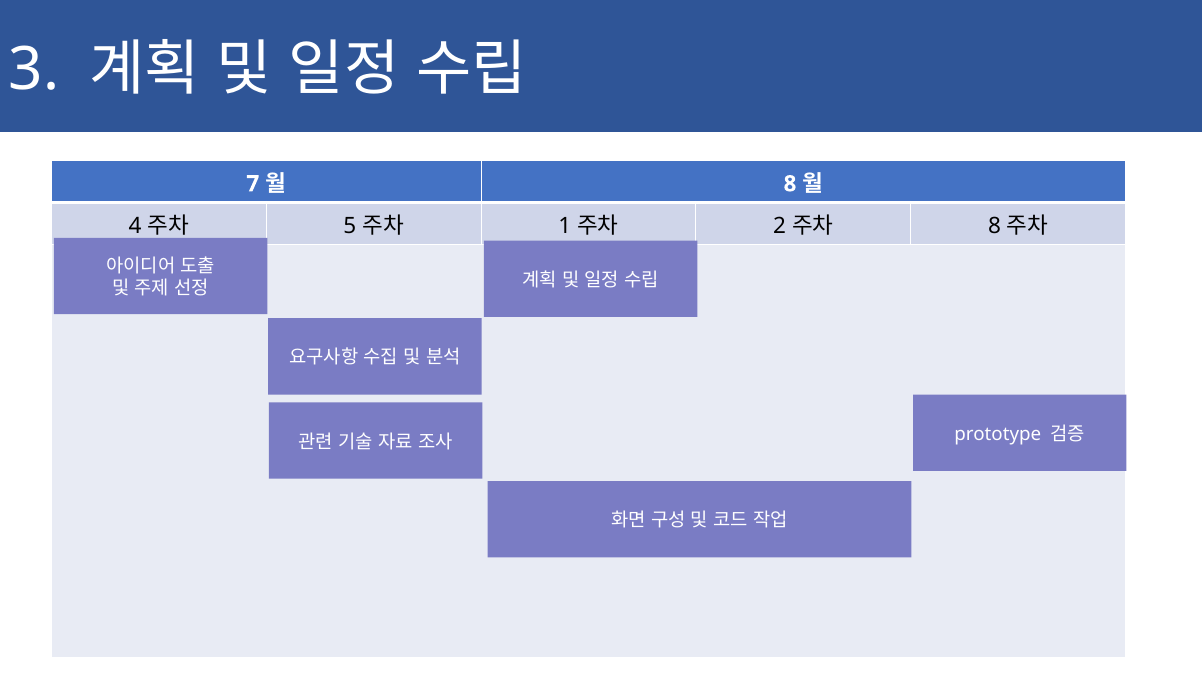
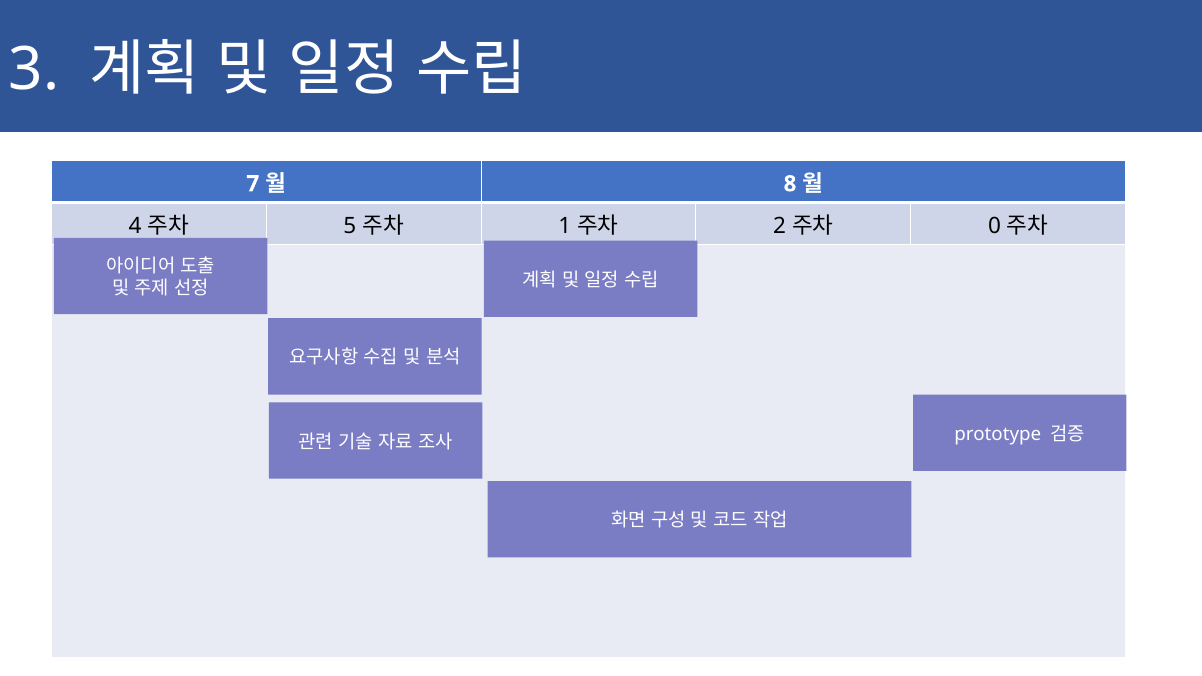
8 at (995, 226): 8 -> 0
